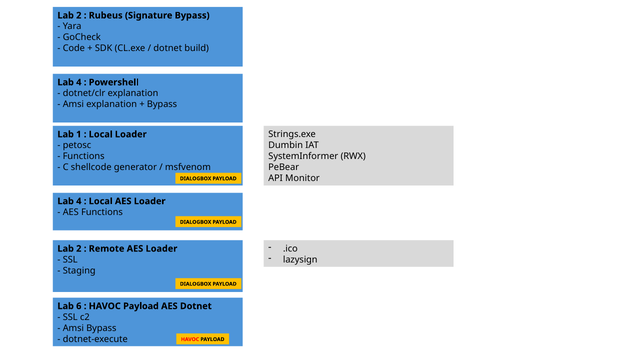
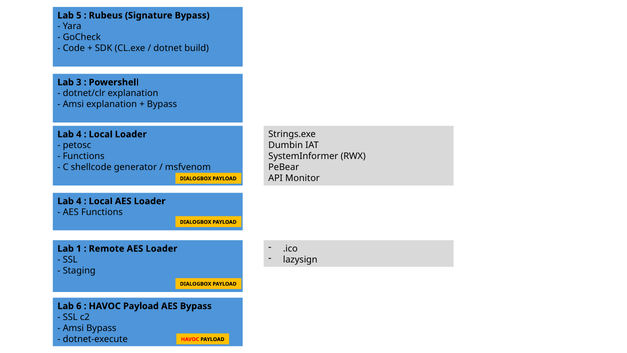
2 at (79, 15): 2 -> 5
4 at (79, 82): 4 -> 3
1 at (79, 134): 1 -> 4
2 at (79, 248): 2 -> 1
AES Dotnet: Dotnet -> Bypass
